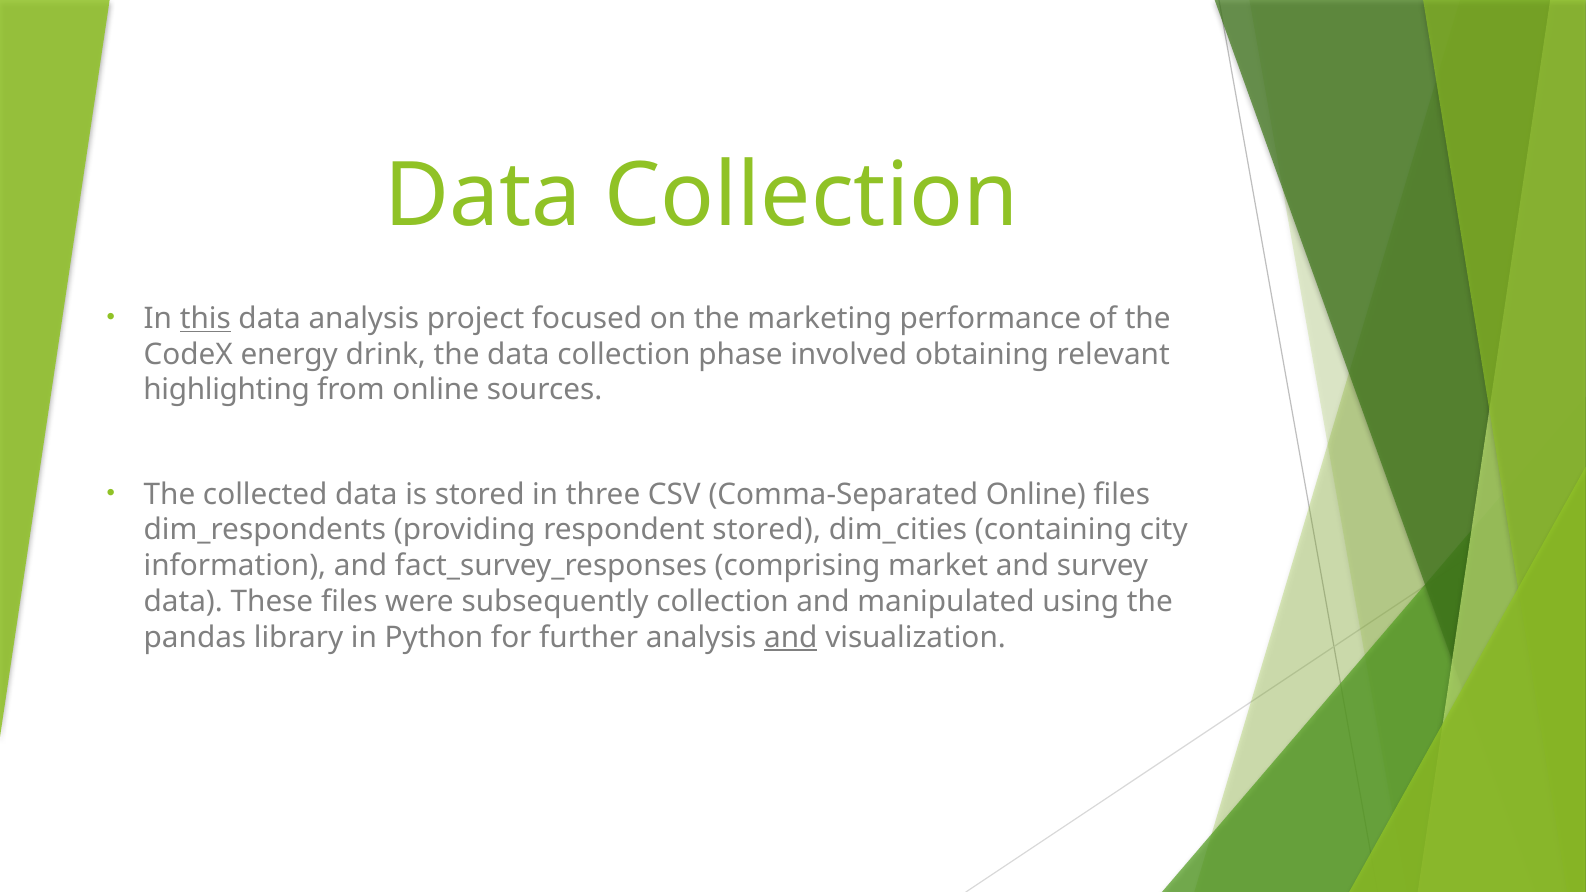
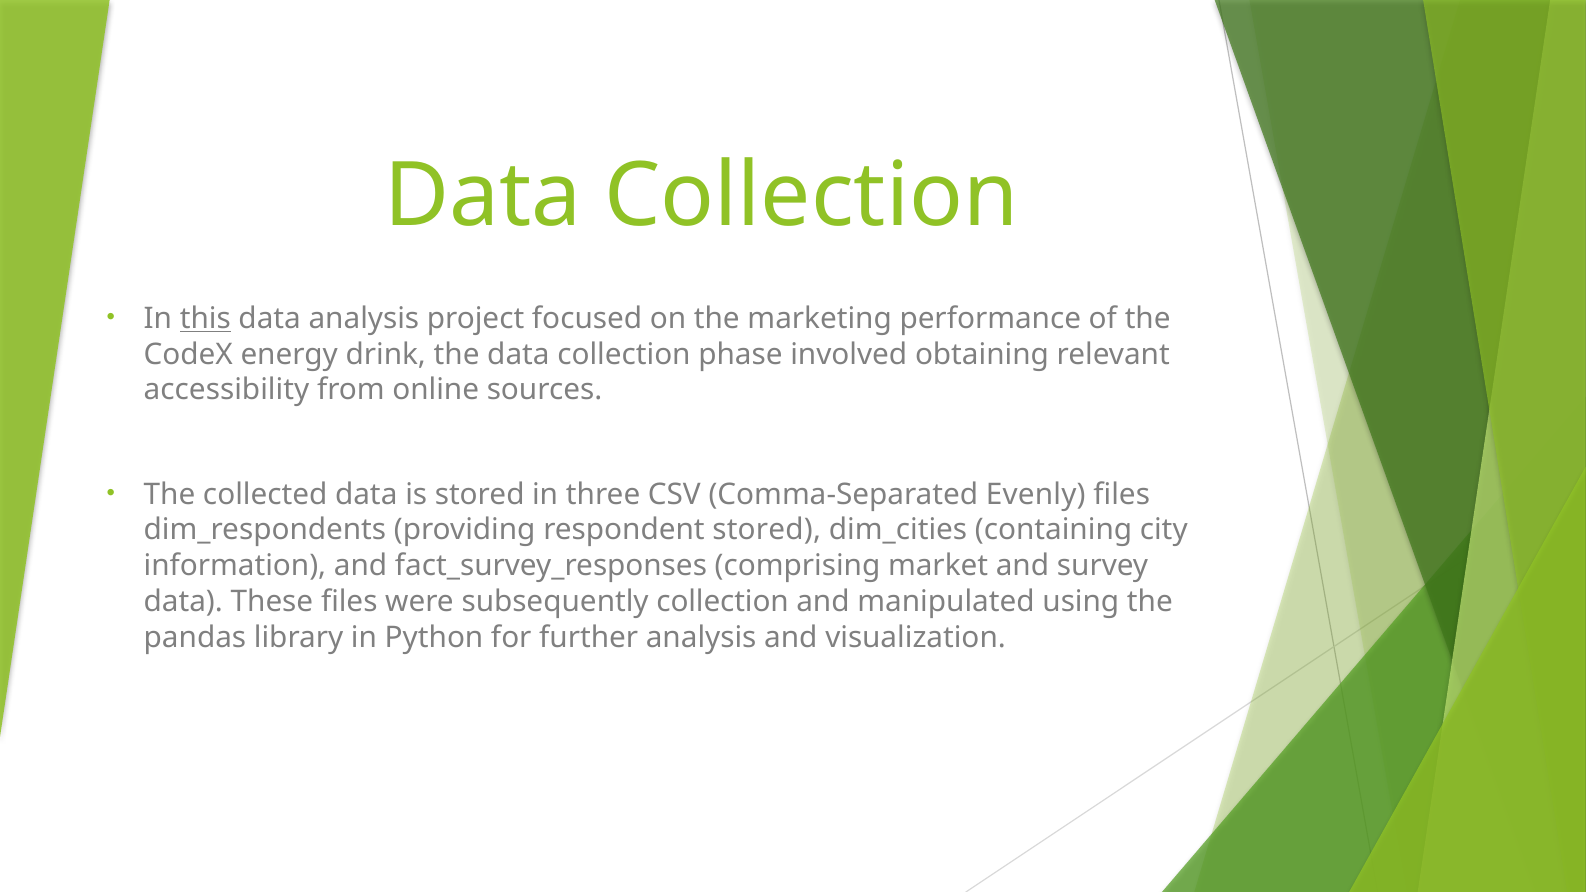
highlighting: highlighting -> accessibility
Comma-Separated Online: Online -> Evenly
and at (791, 637) underline: present -> none
